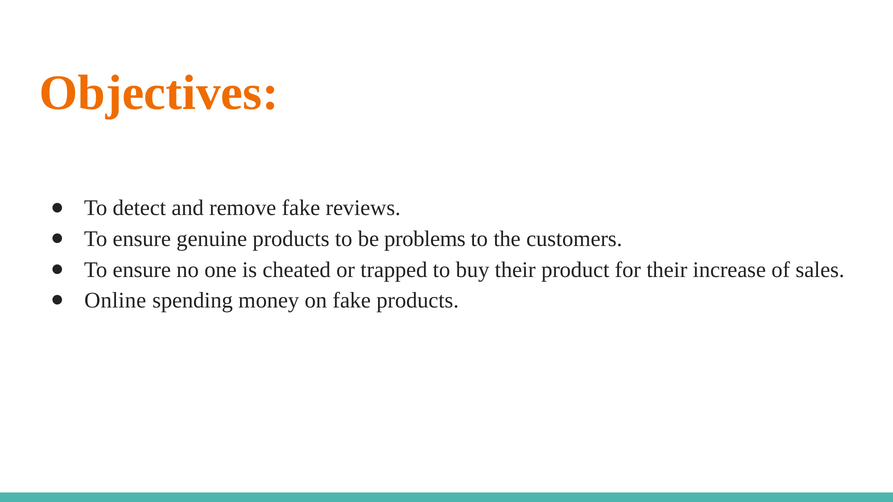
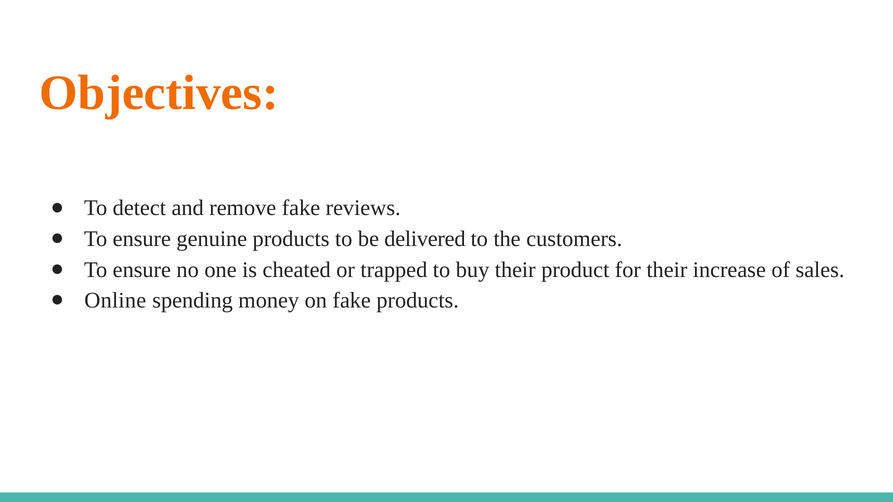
problems: problems -> delivered
